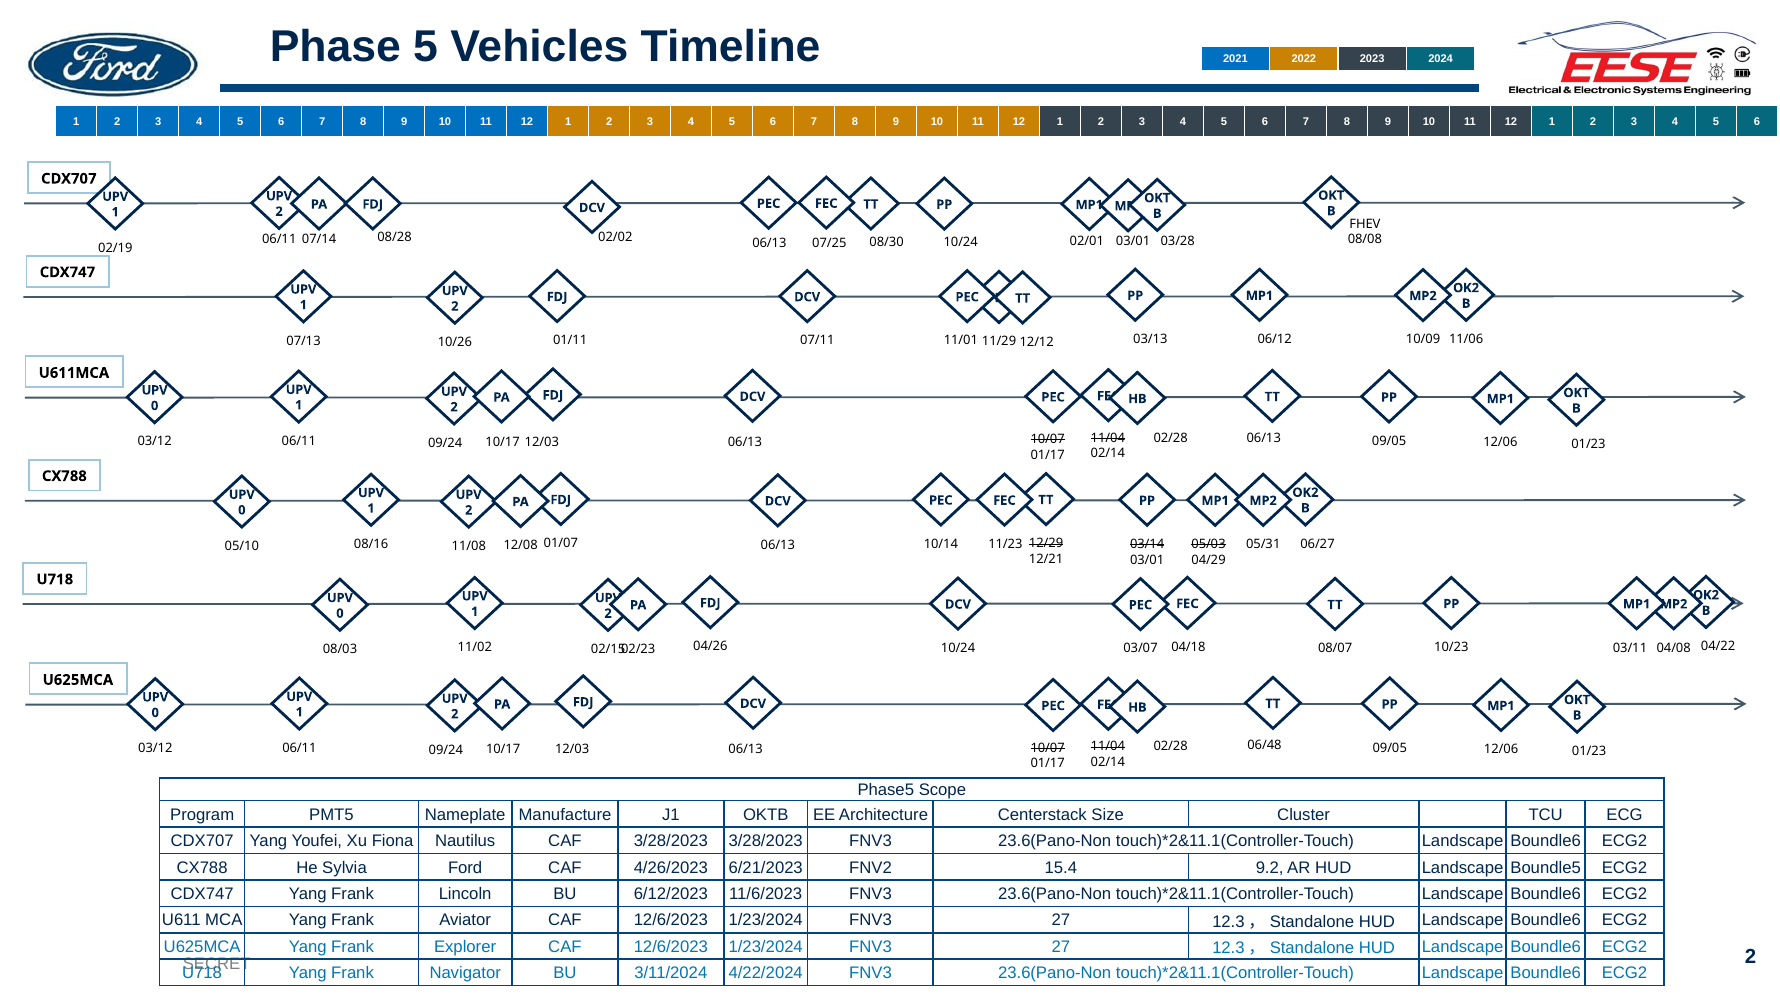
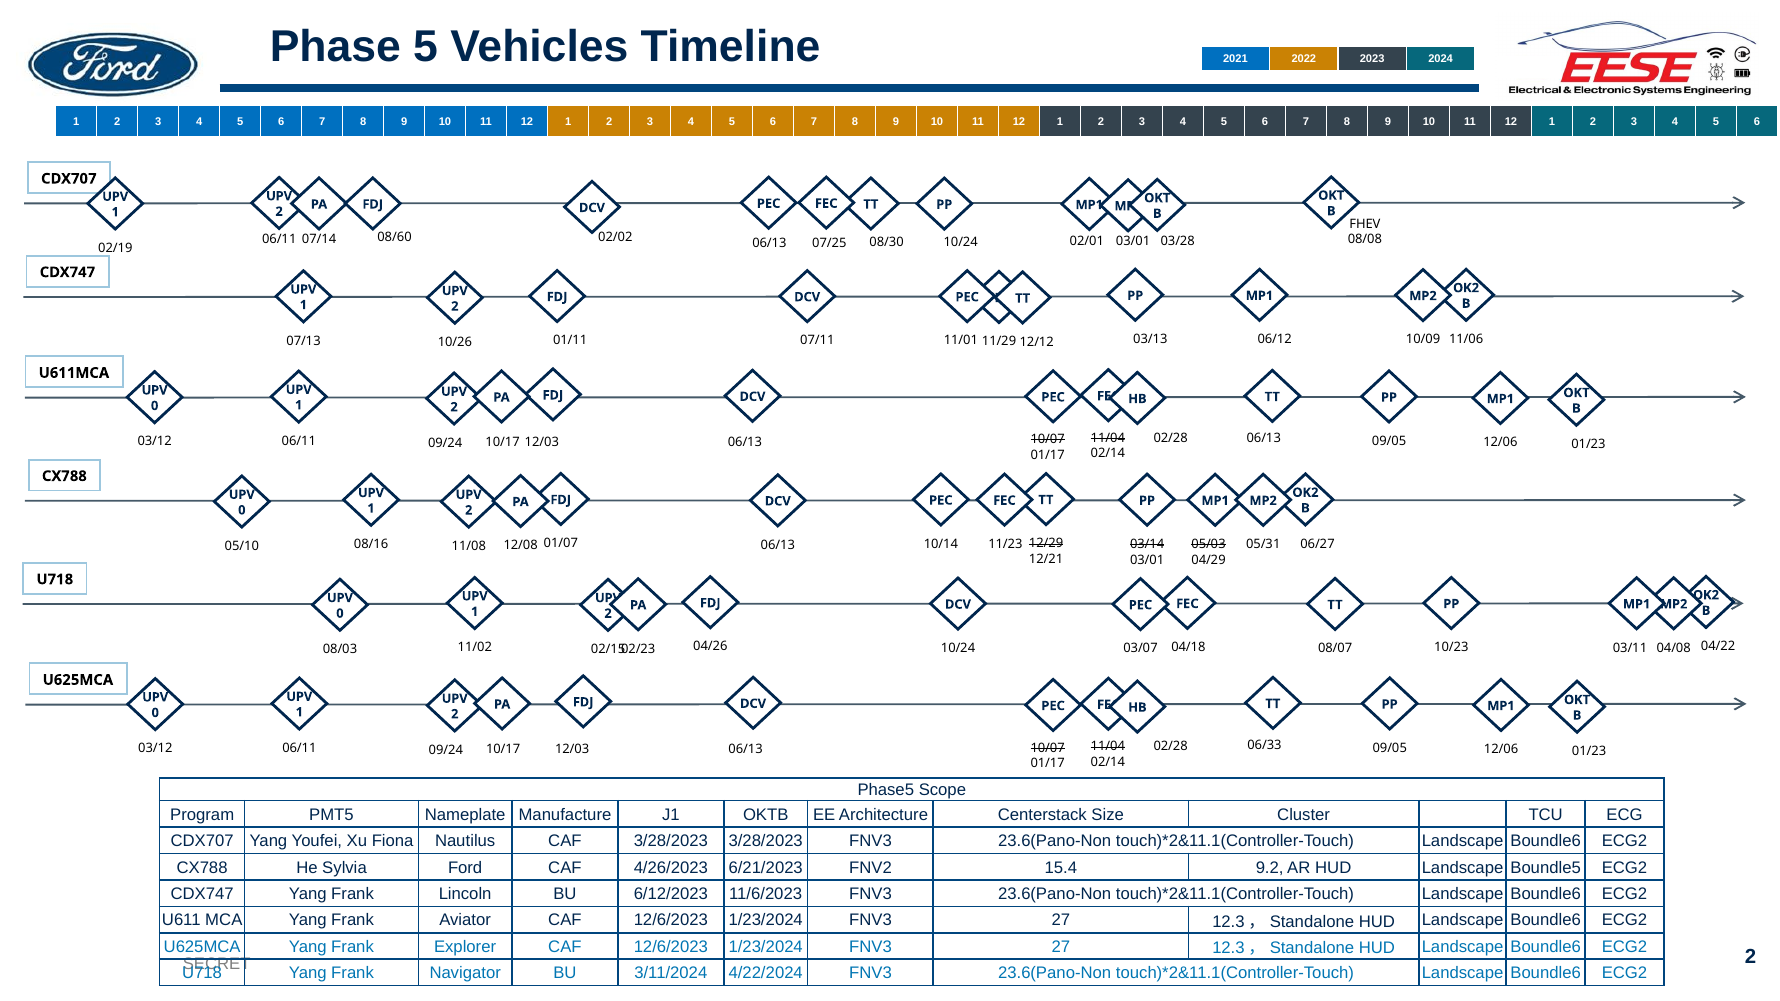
08/28: 08/28 -> 08/60
06/48: 06/48 -> 06/33
